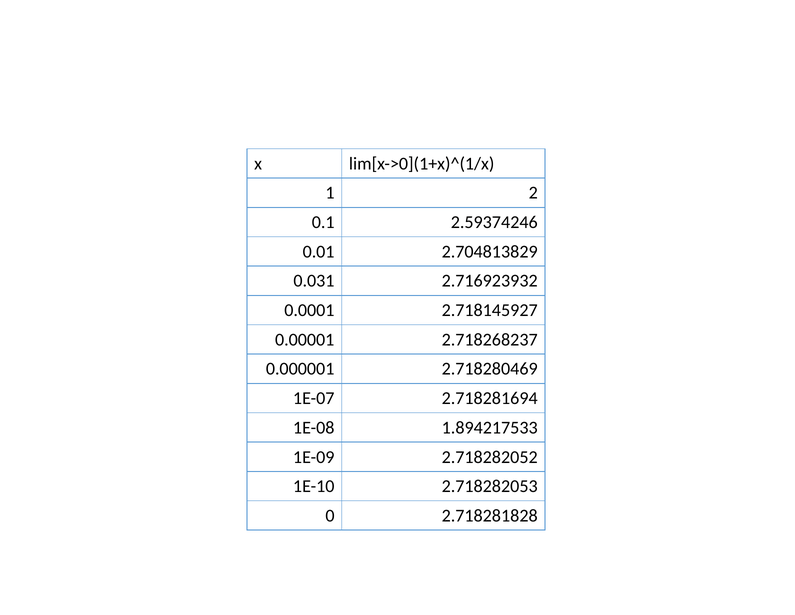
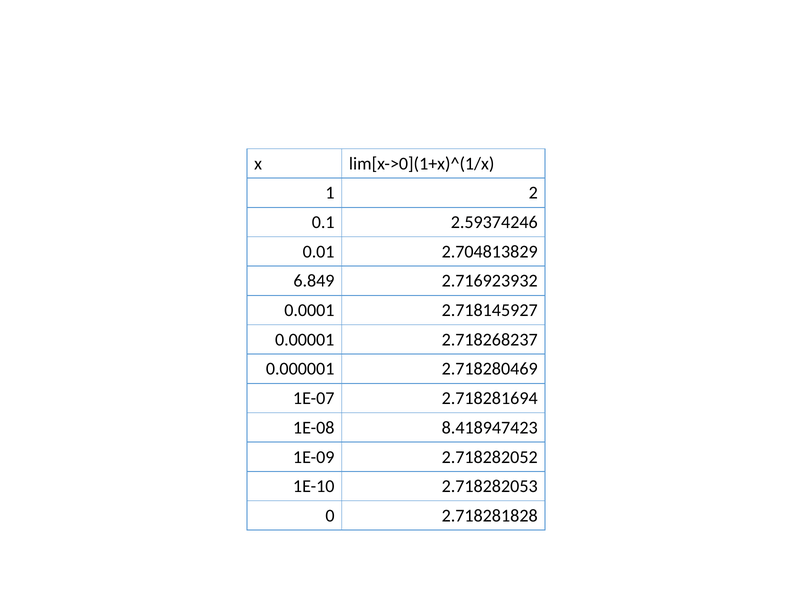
0.031: 0.031 -> 6.849
1.894217533: 1.894217533 -> 8.418947423
